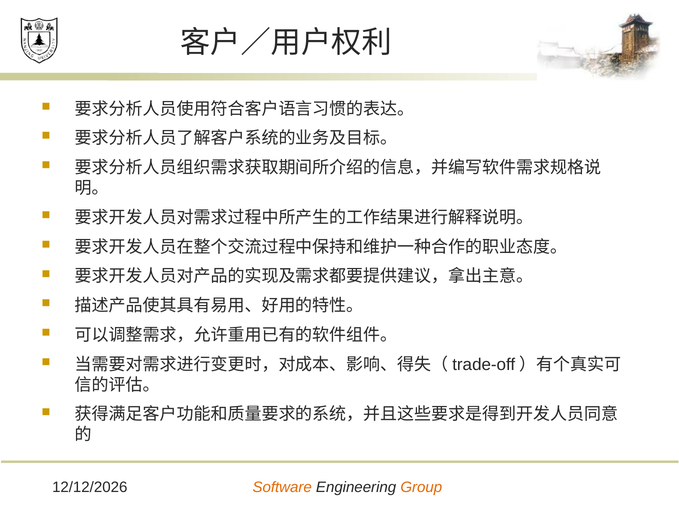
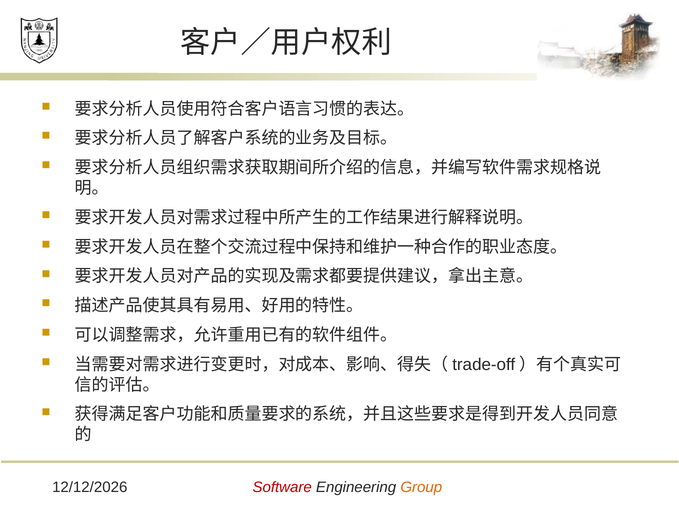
Software colour: orange -> red
